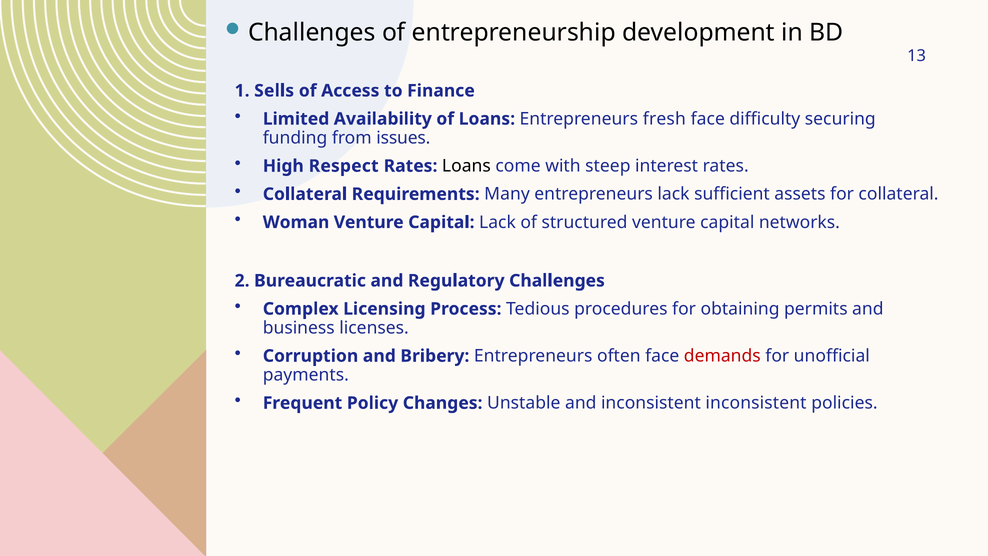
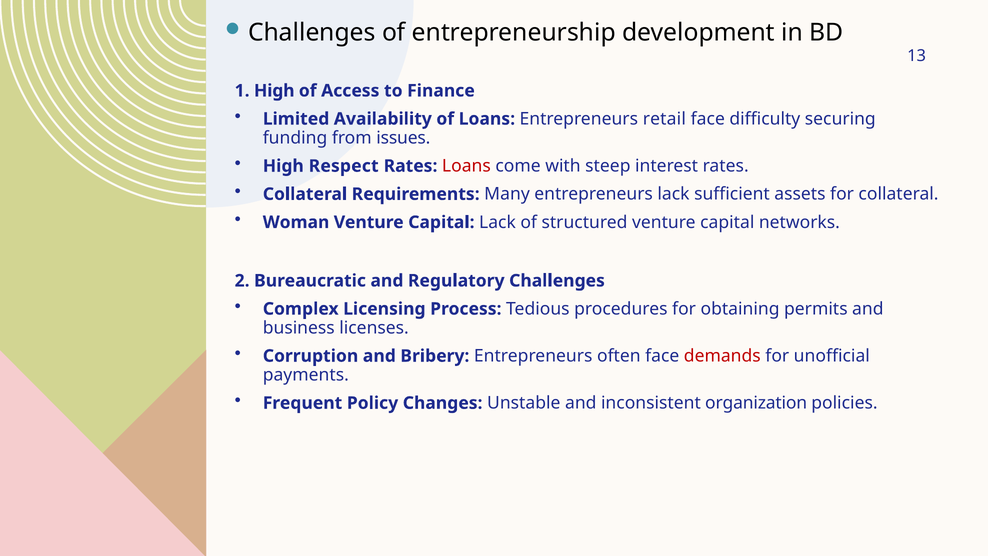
1 Sells: Sells -> High
fresh: fresh -> retail
Loans at (466, 166) colour: black -> red
inconsistent inconsistent: inconsistent -> organization
